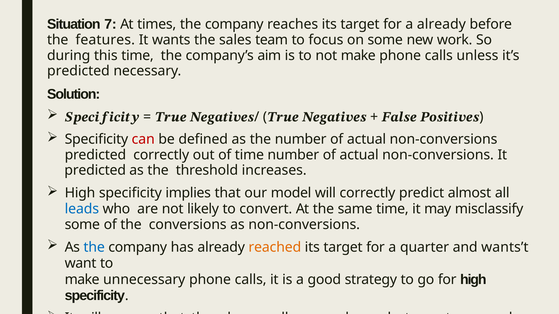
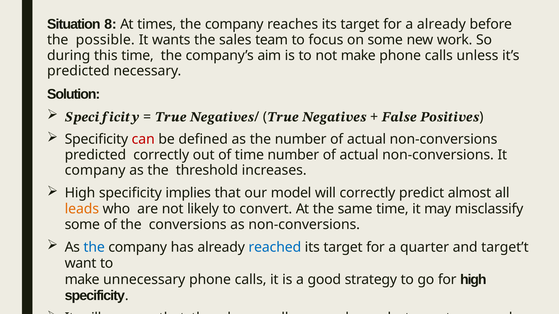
7: 7 -> 8
features: features -> possible
predicted at (95, 171): predicted -> company
leads colour: blue -> orange
reached colour: orange -> blue
wants’t: wants’t -> target’t
